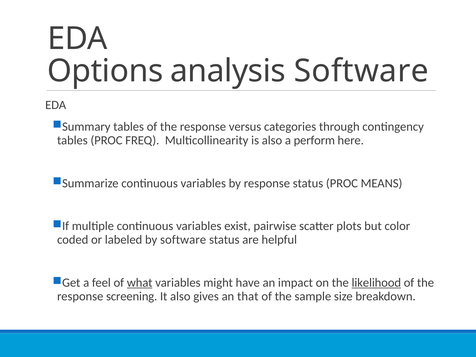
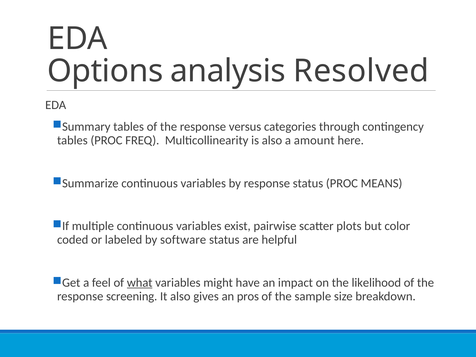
analysis Software: Software -> Resolved
perform: perform -> amount
likelihood underline: present -> none
that: that -> pros
